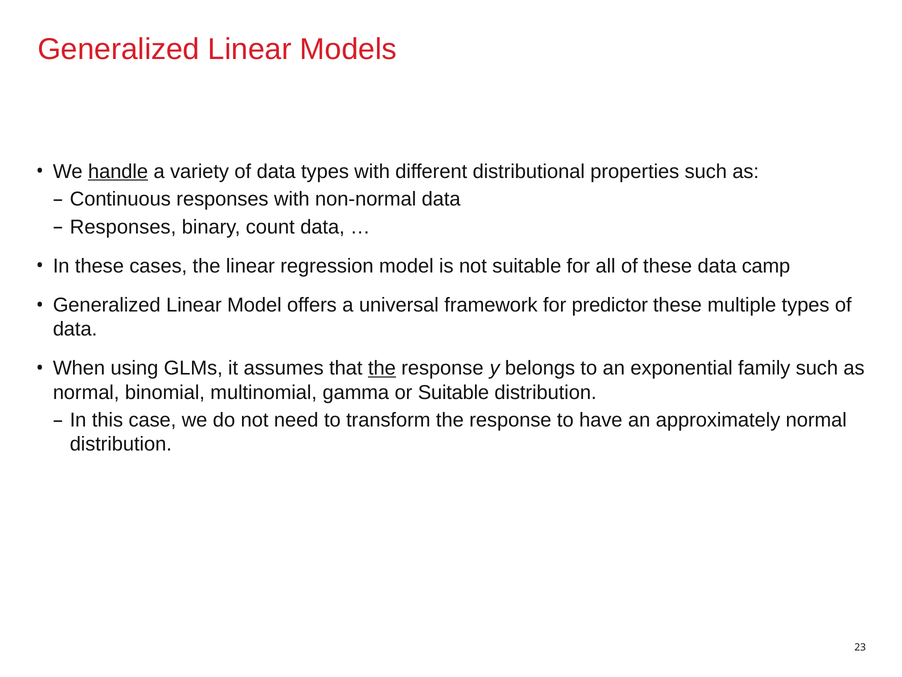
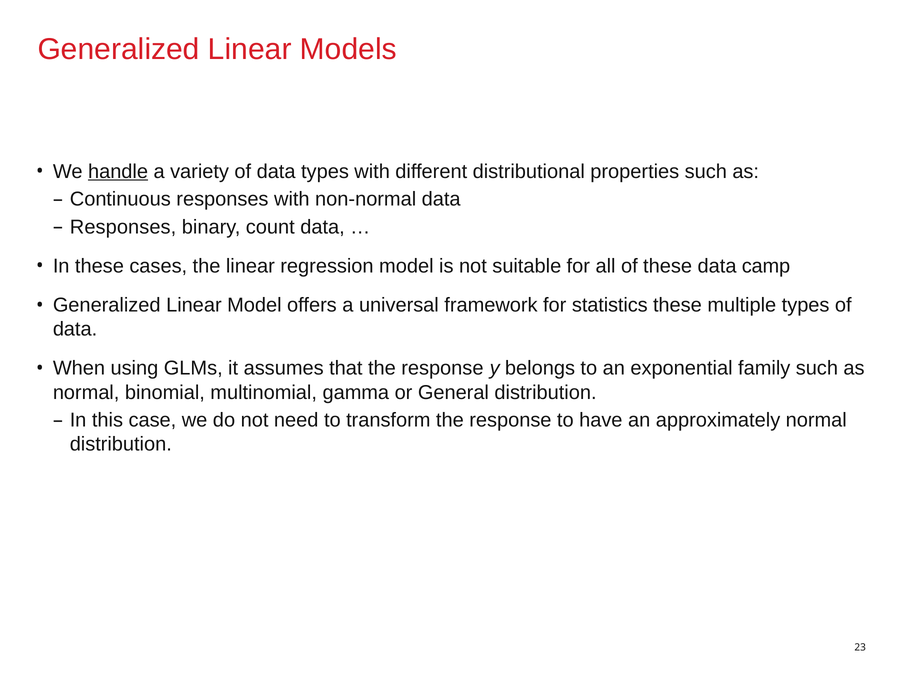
predictor: predictor -> statistics
the at (382, 368) underline: present -> none
or Suitable: Suitable -> General
